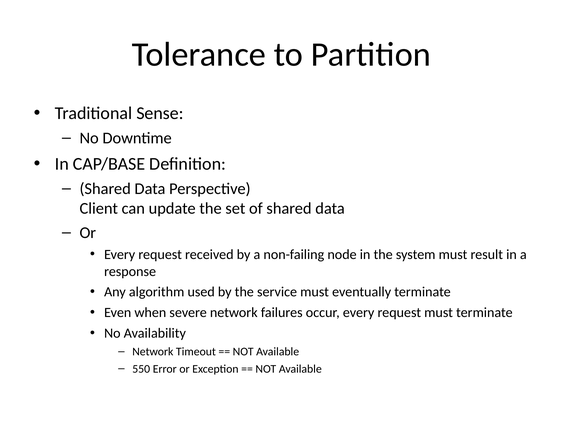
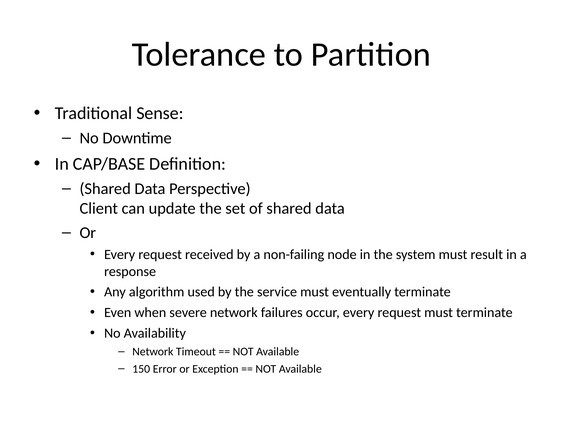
550: 550 -> 150
